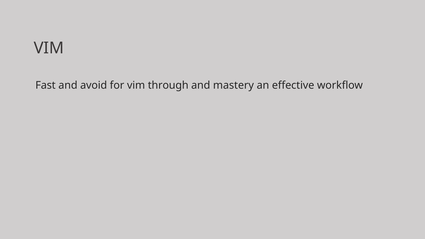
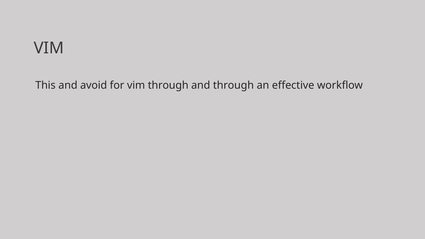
Fast: Fast -> This
and mastery: mastery -> through
